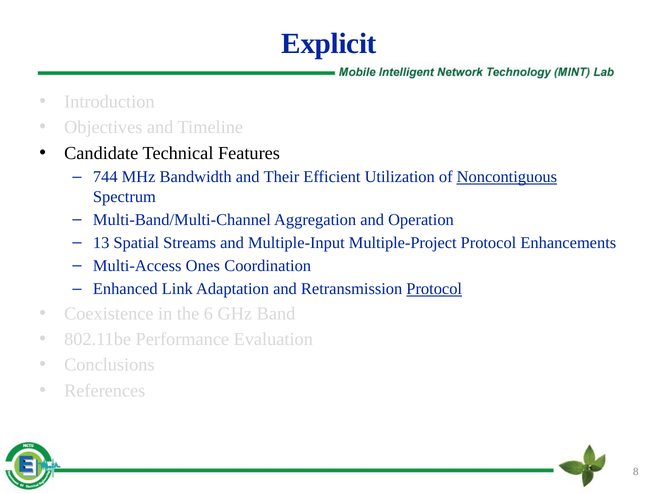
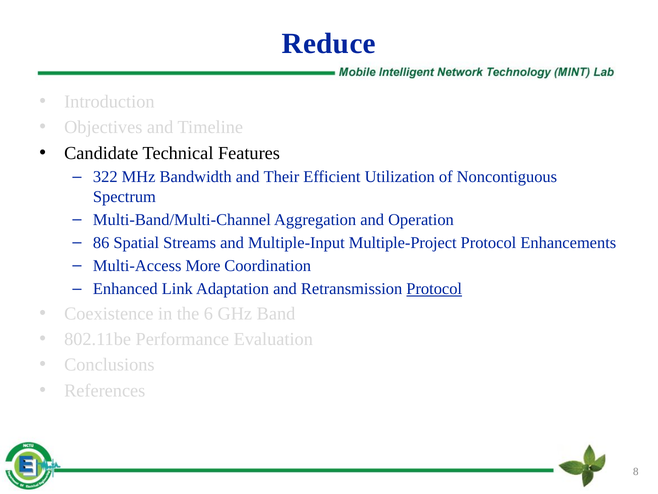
Explicit: Explicit -> Reduce
744: 744 -> 322
Noncontiguous underline: present -> none
13: 13 -> 86
Ones: Ones -> More
